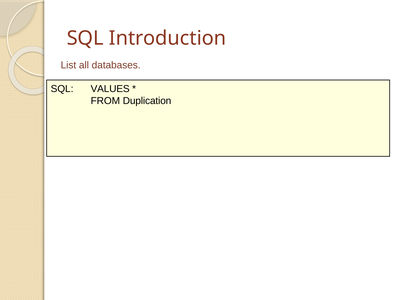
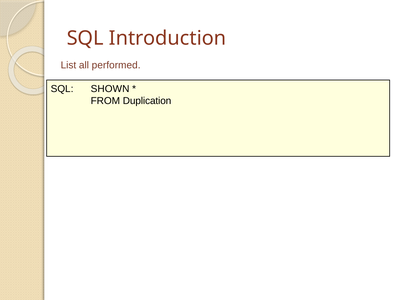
databases: databases -> performed
VALUES: VALUES -> SHOWN
